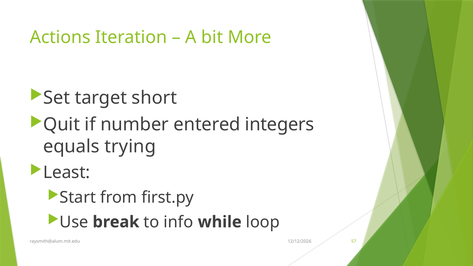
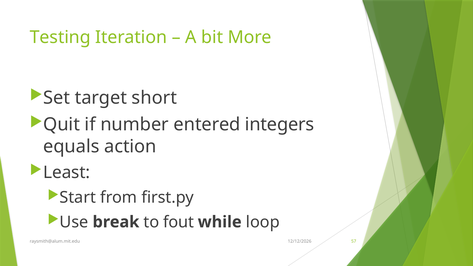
Actions: Actions -> Testing
trying: trying -> action
info: info -> fout
